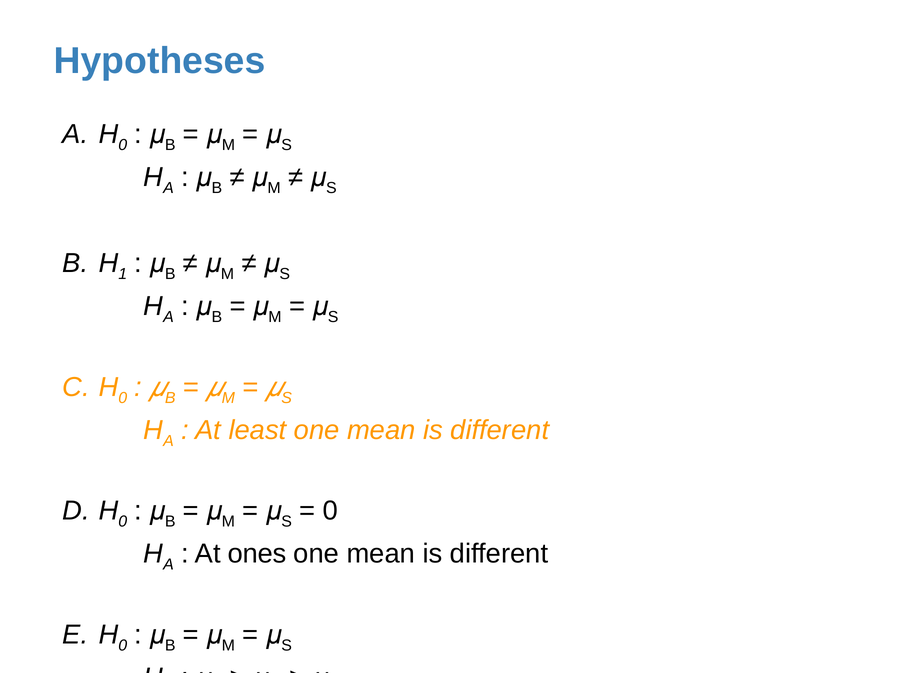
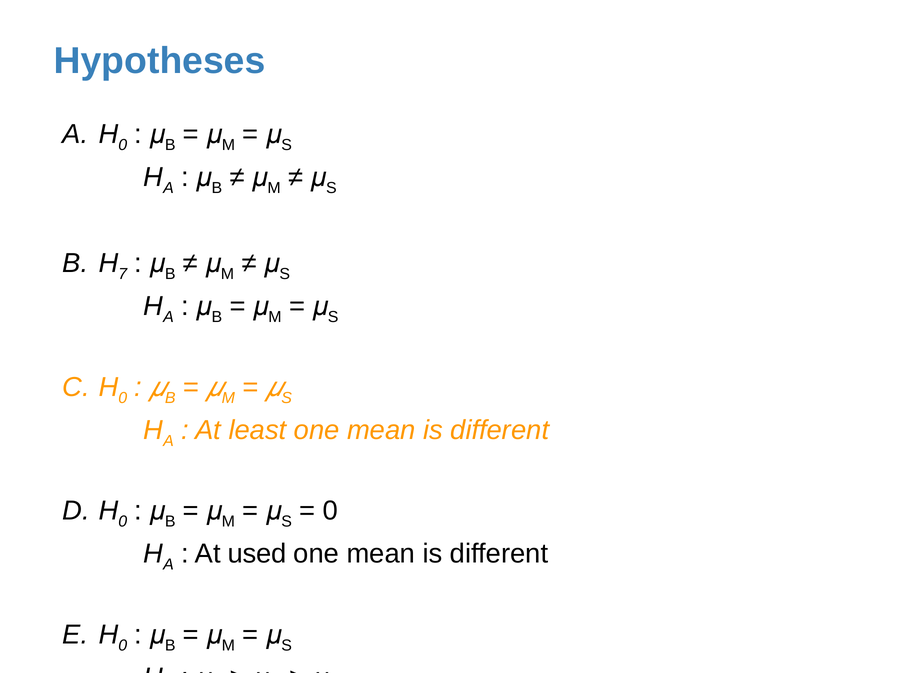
1: 1 -> 7
ones: ones -> used
